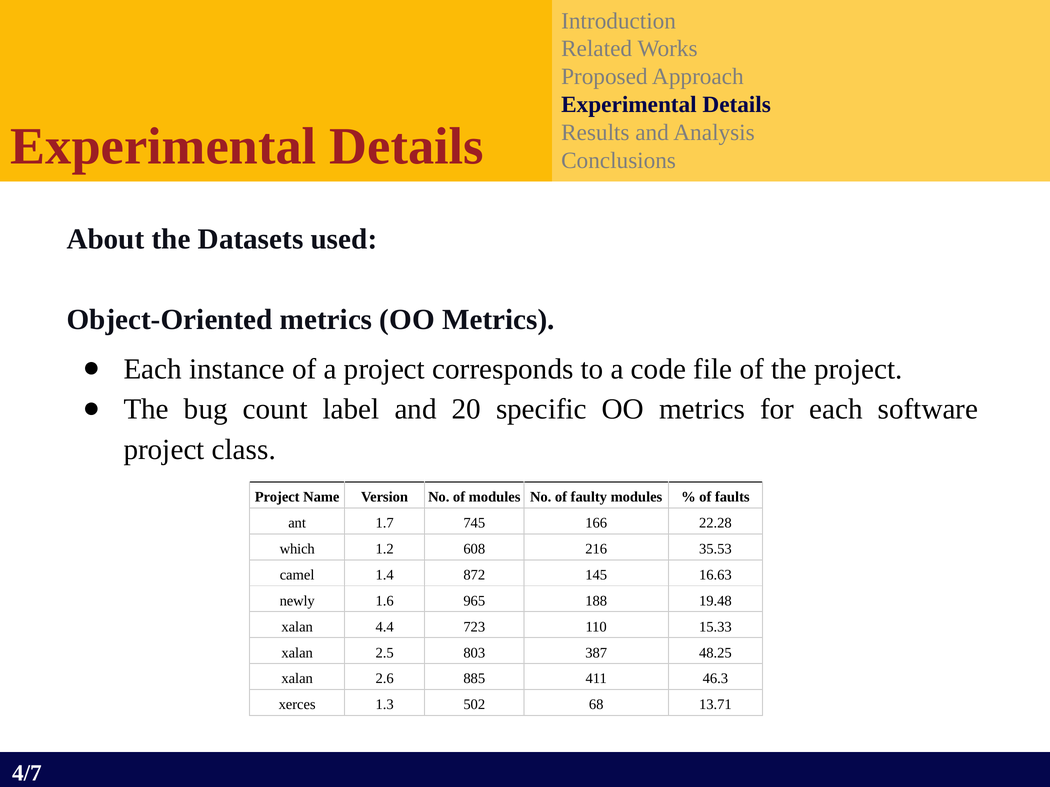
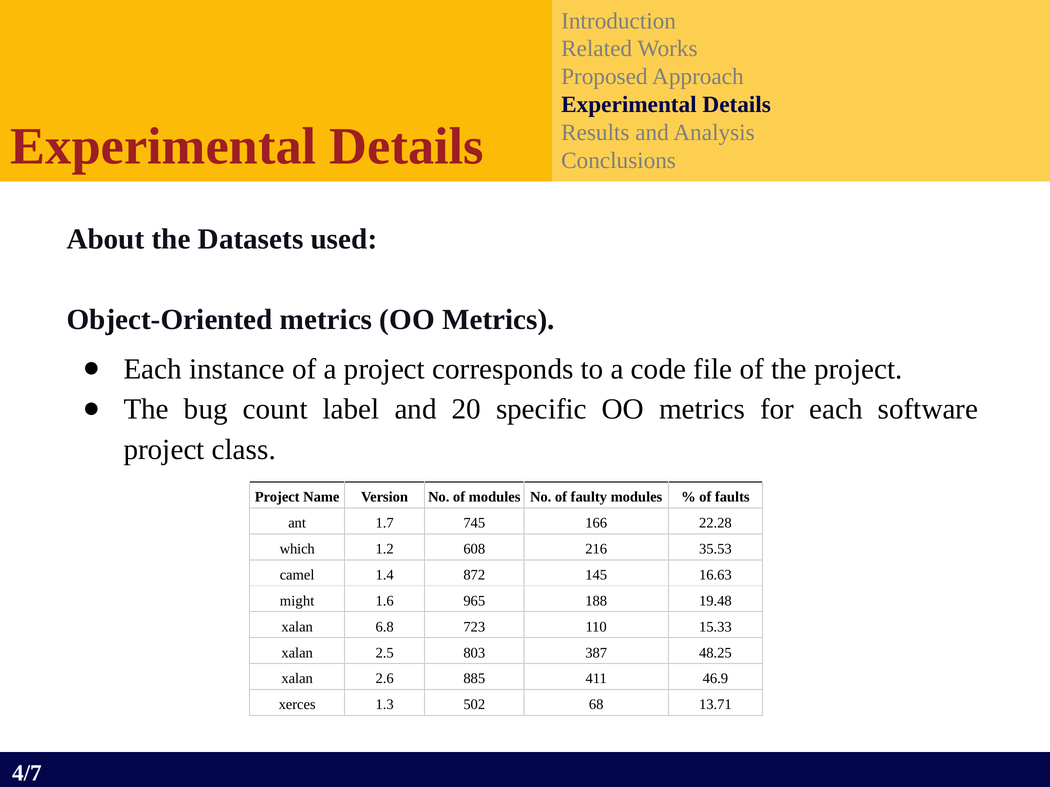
newly: newly -> might
4.4: 4.4 -> 6.8
46.3: 46.3 -> 46.9
